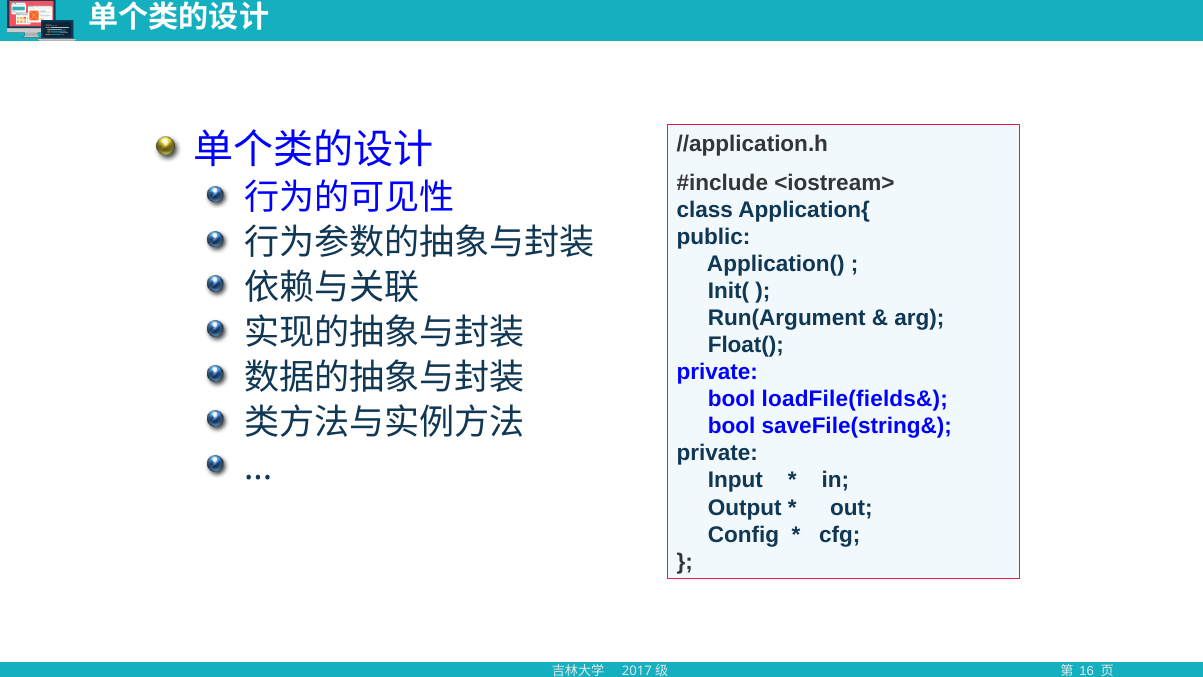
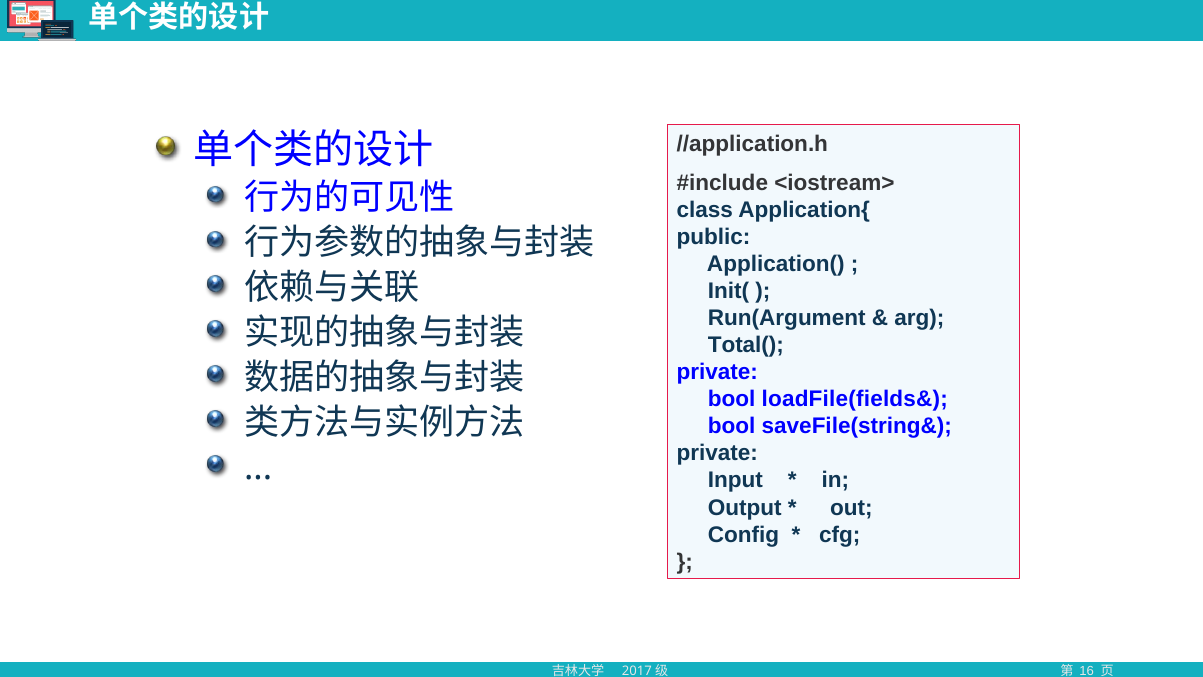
Float(: Float( -> Total(
